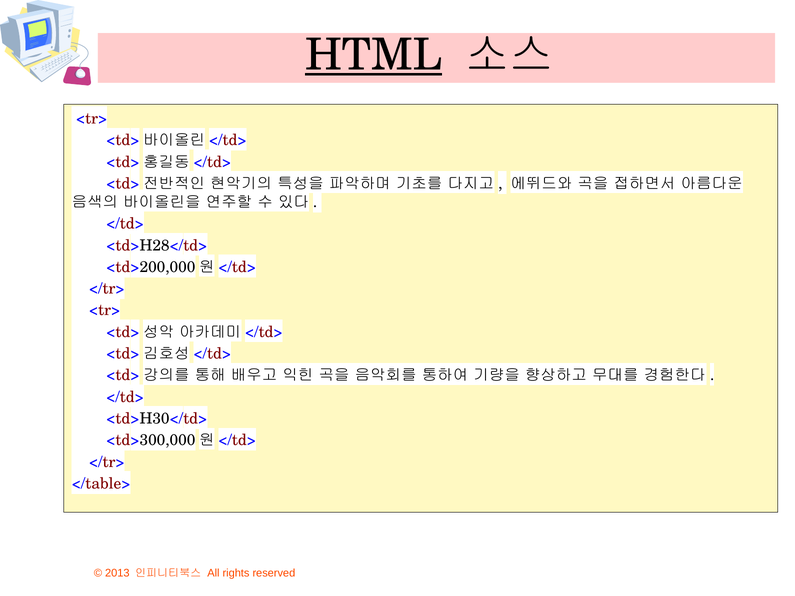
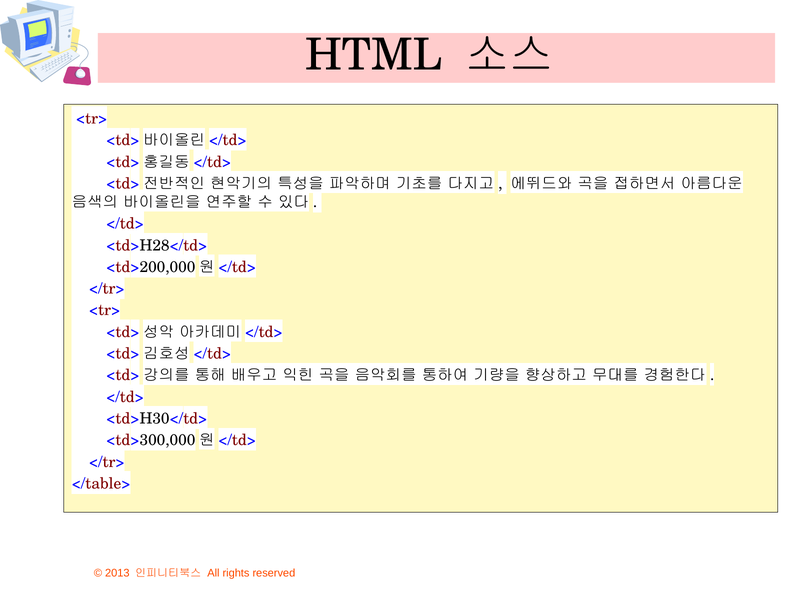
HTML underline: present -> none
